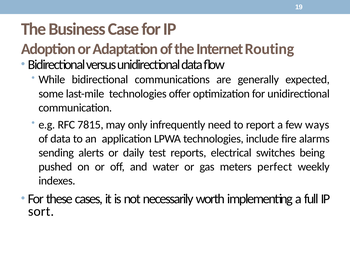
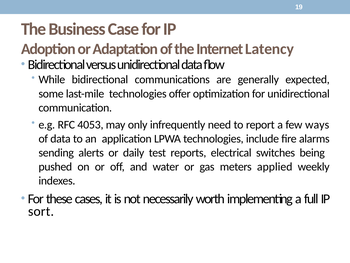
Routing: Routing -> Latency
7815: 7815 -> 4053
perfect: perfect -> applied
